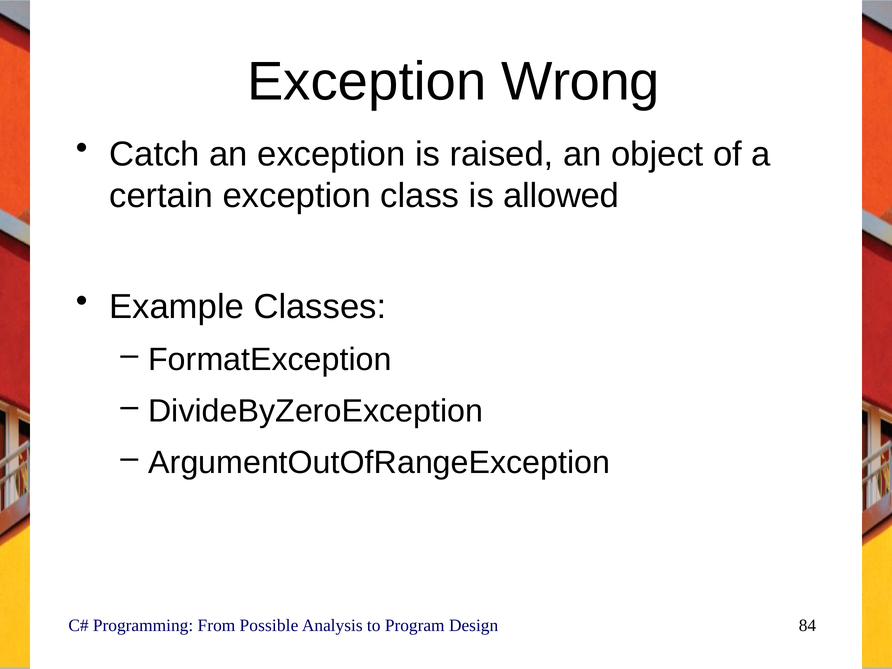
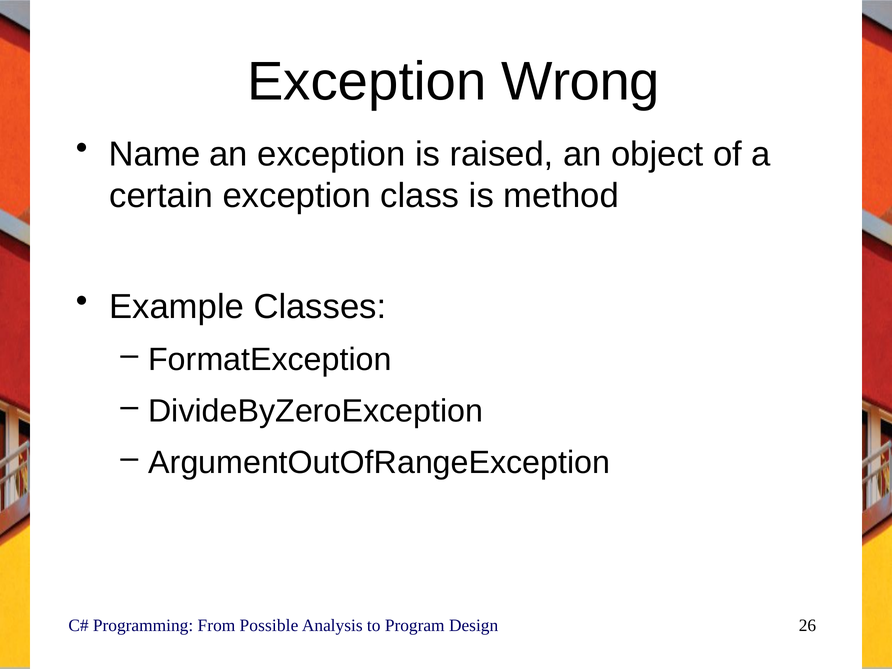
Catch: Catch -> Name
allowed: allowed -> method
84: 84 -> 26
